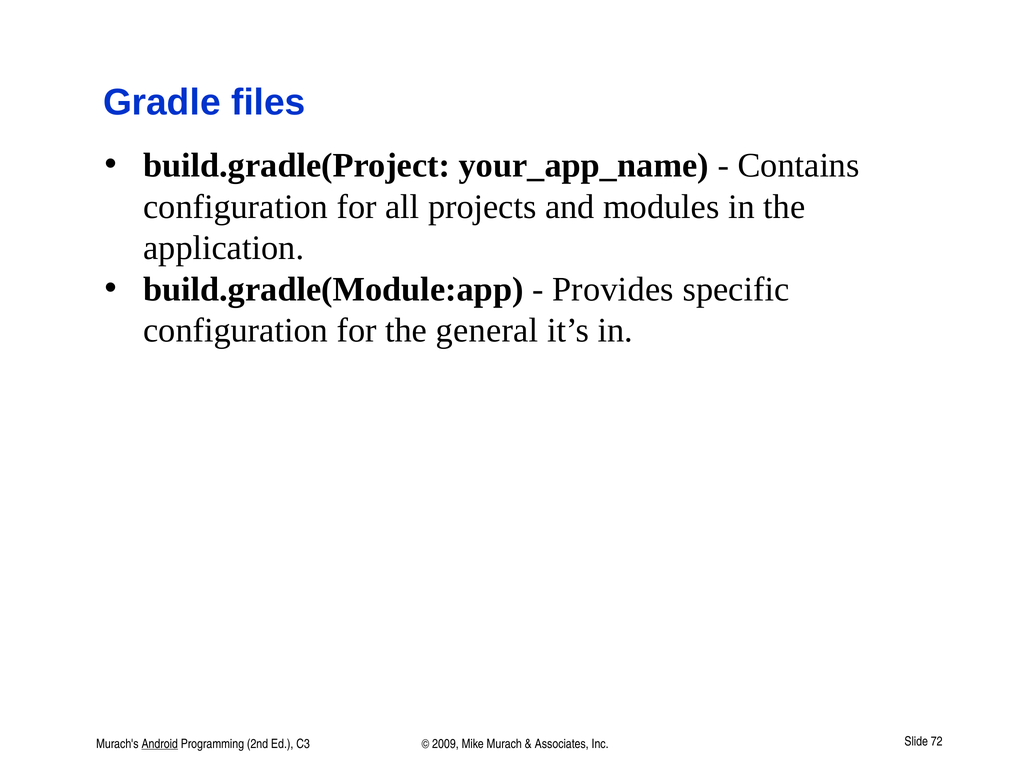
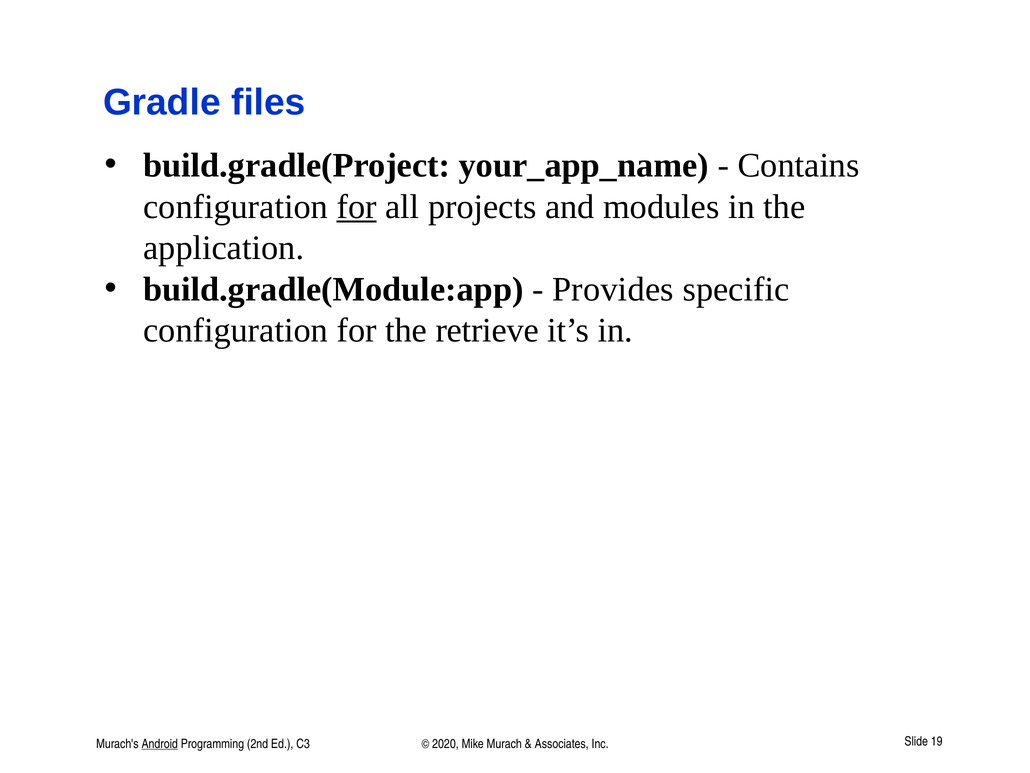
for at (357, 207) underline: none -> present
general: general -> retrieve
2009: 2009 -> 2020
72: 72 -> 19
